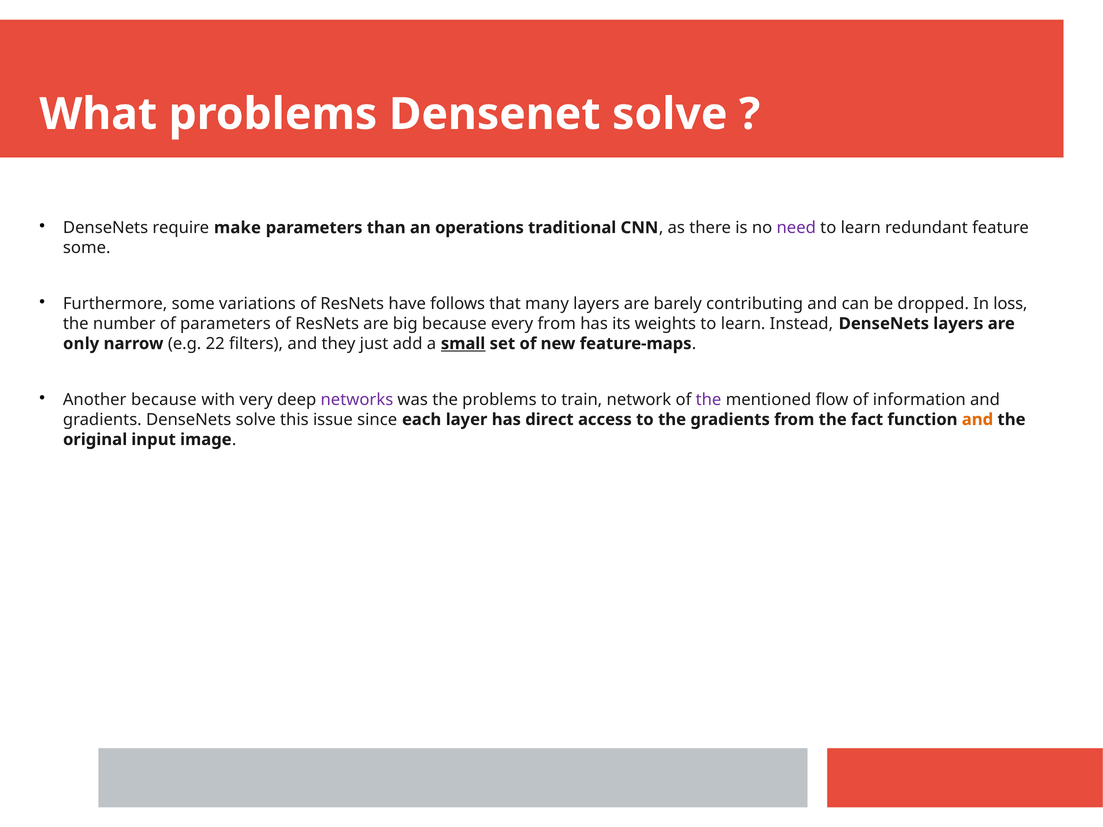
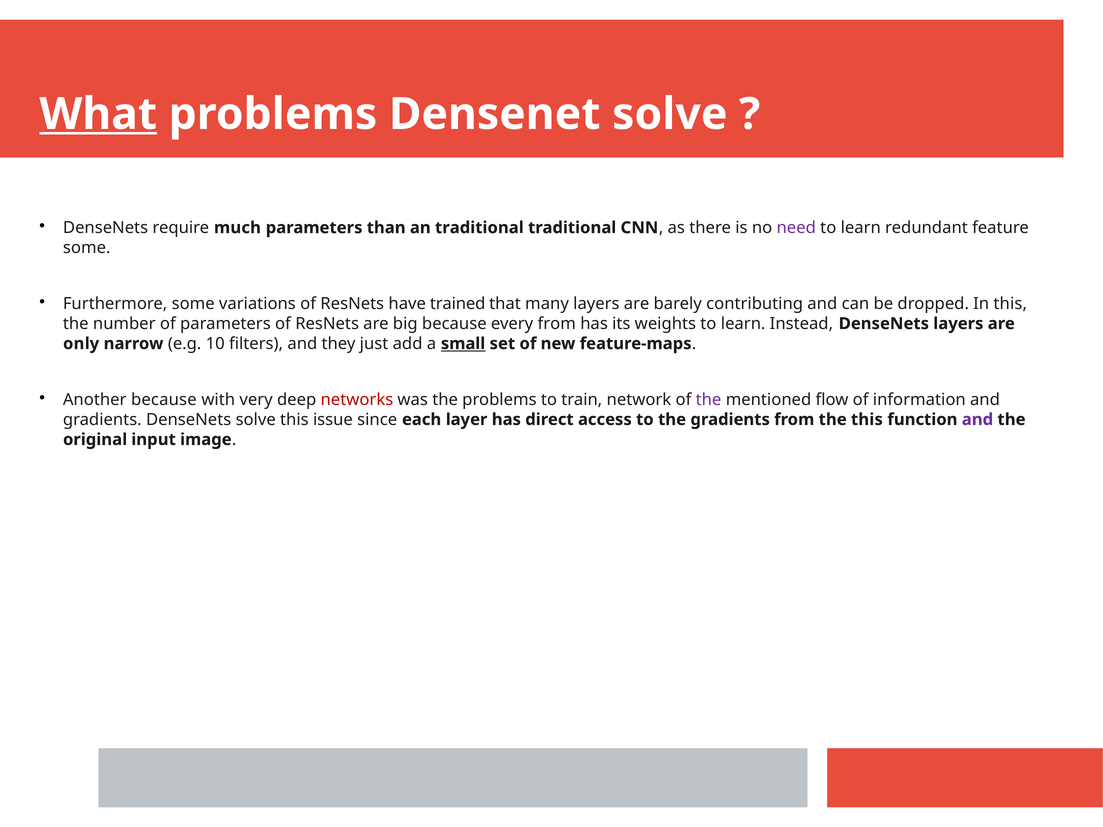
What underline: none -> present
make: make -> much
an operations: operations -> traditional
follows: follows -> trained
In loss: loss -> this
22: 22 -> 10
networks colour: purple -> red
the fact: fact -> this
and at (977, 420) colour: orange -> purple
